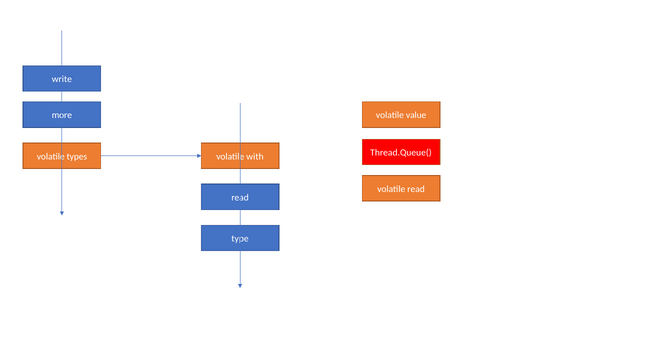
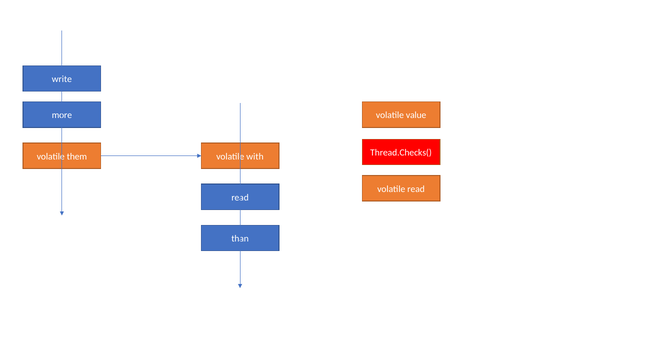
Thread.Queue(: Thread.Queue( -> Thread.Checks(
types: types -> them
type: type -> than
